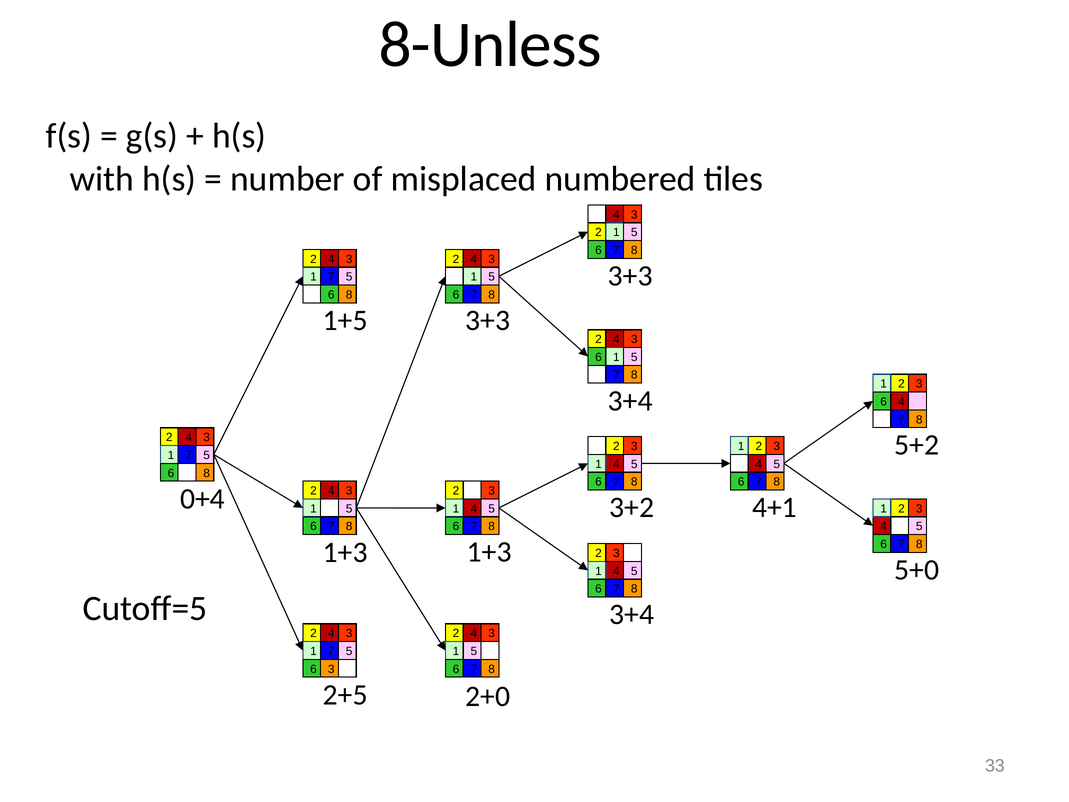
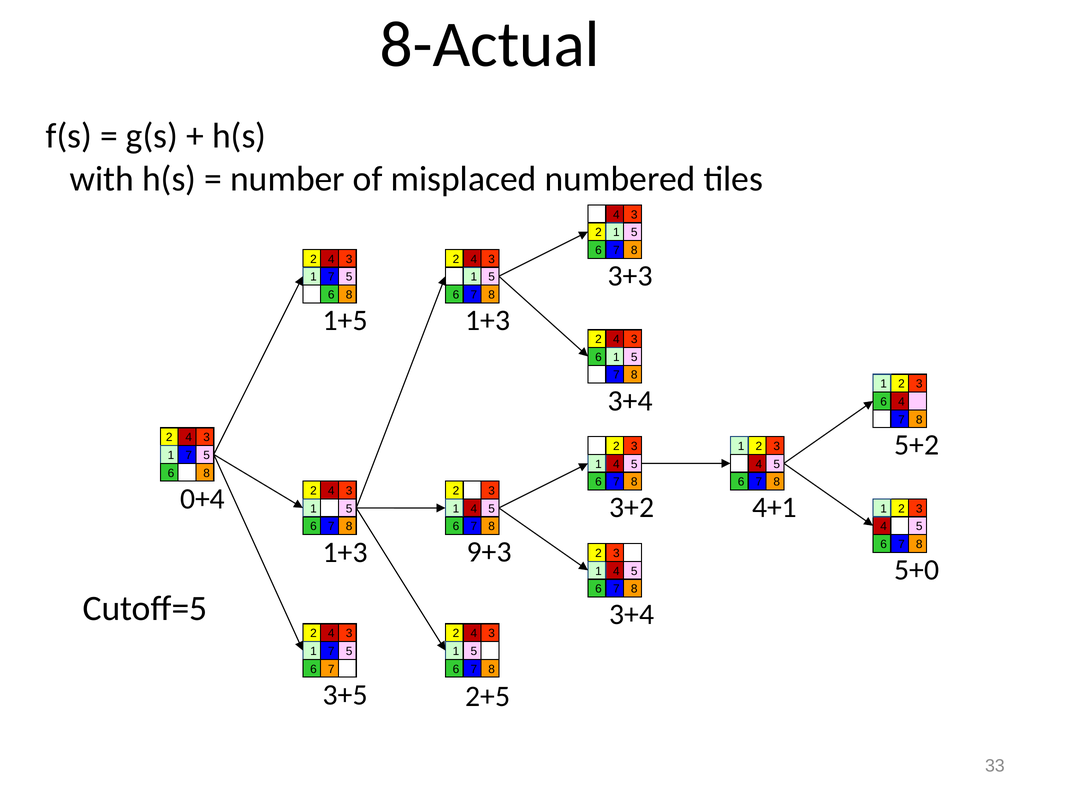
8-Unless: 8-Unless -> 8-Actual
3+3 at (488, 320): 3+3 -> 1+3
1+3 at (489, 552): 1+3 -> 9+3
6 3: 3 -> 7
2+5: 2+5 -> 3+5
2+0: 2+0 -> 2+5
